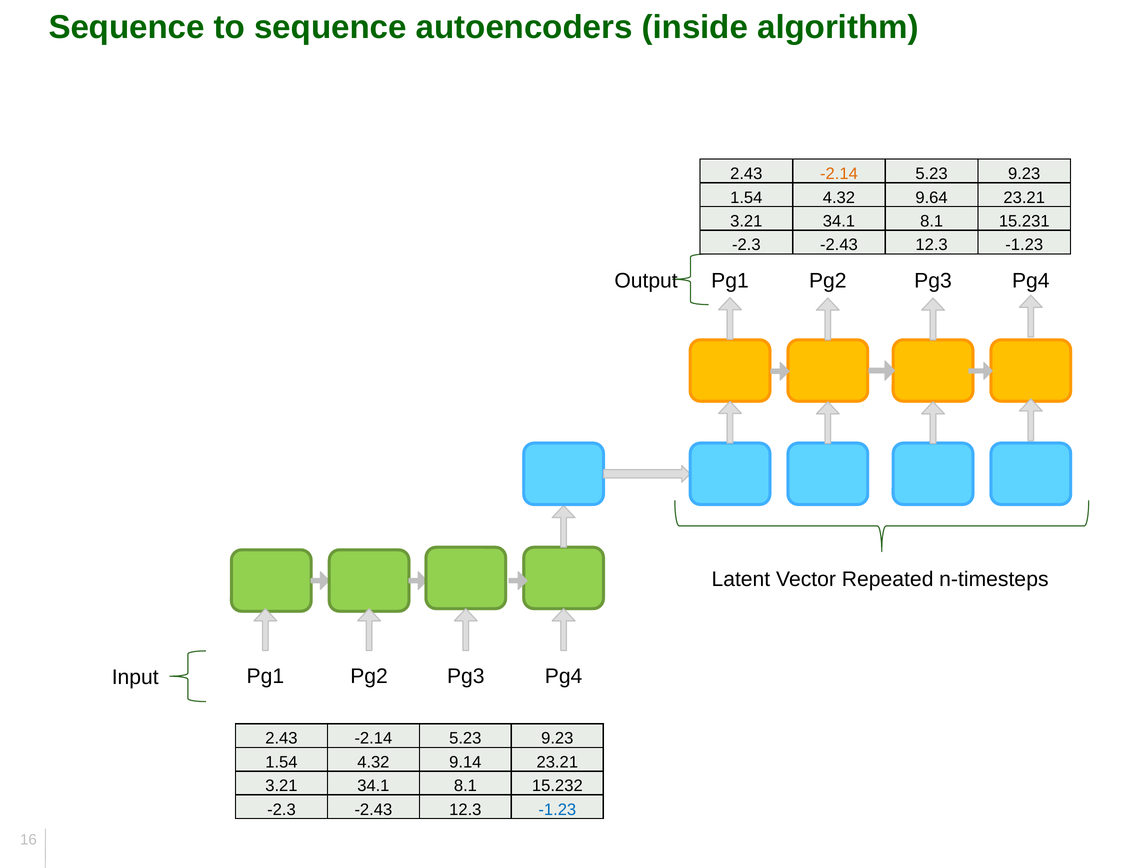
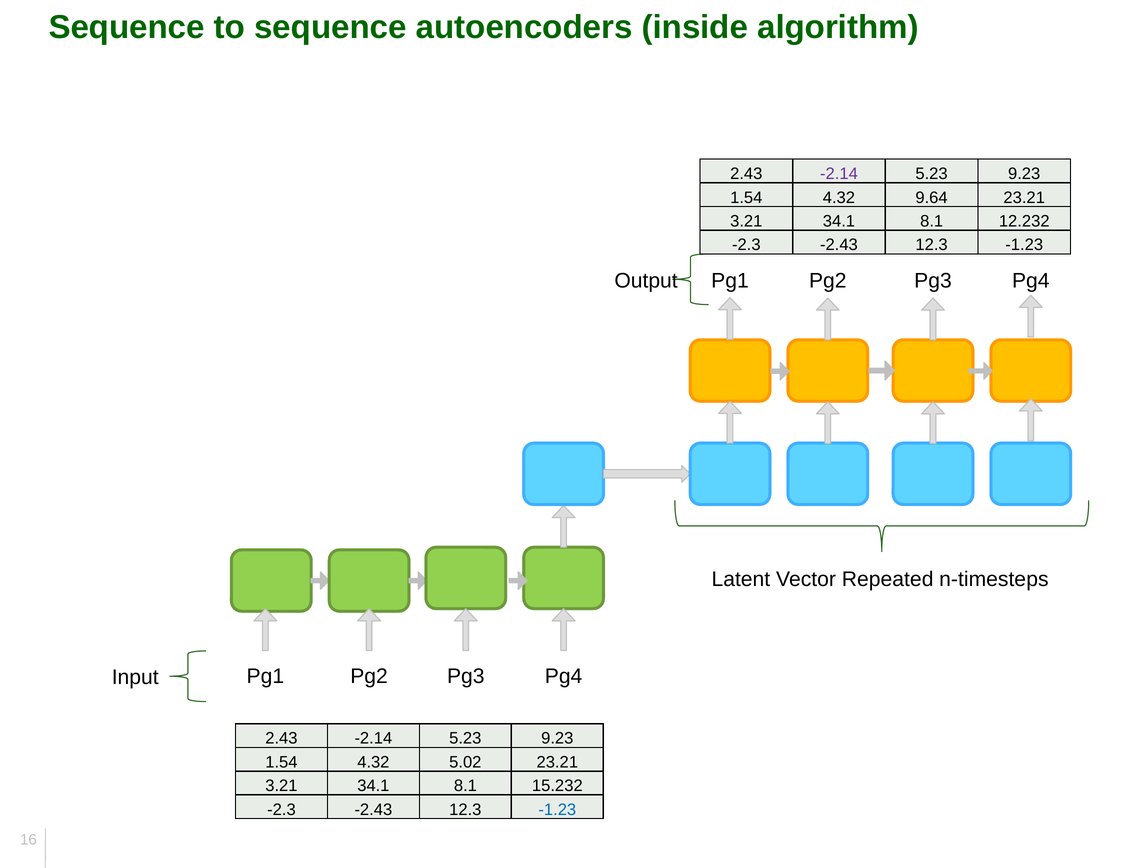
-2.14 at (839, 174) colour: orange -> purple
15.231: 15.231 -> 12.232
9.14: 9.14 -> 5.02
